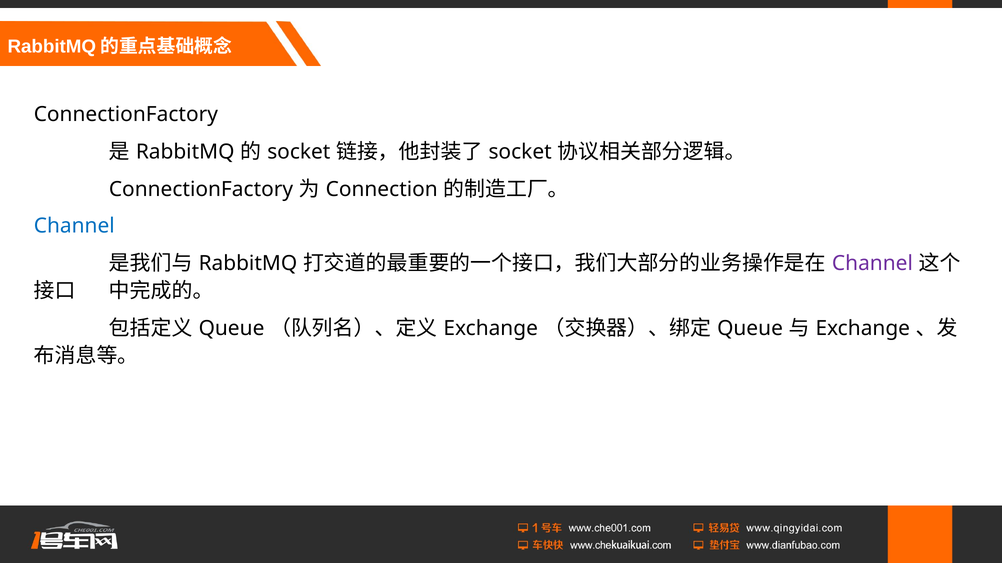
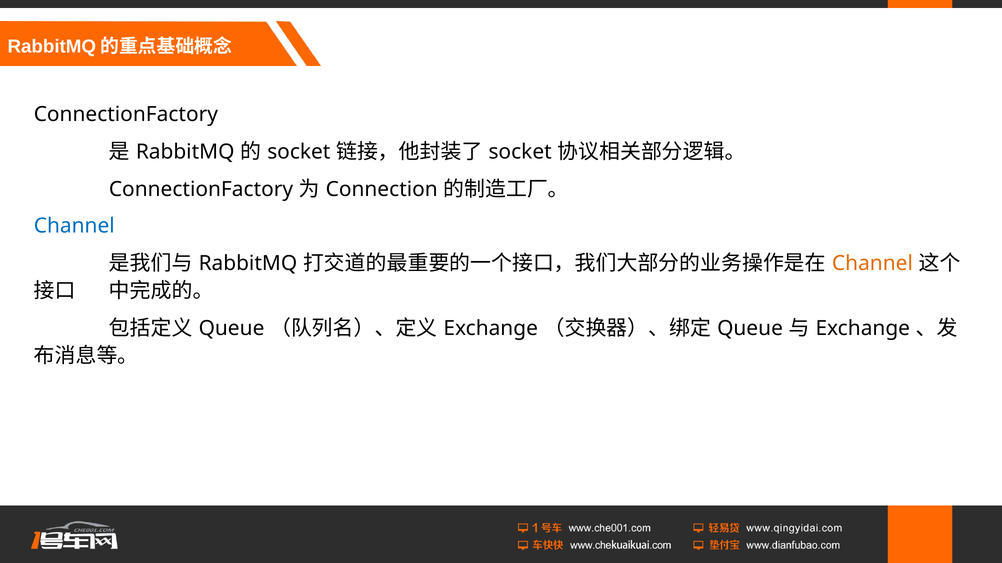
Channel at (872, 264) colour: purple -> orange
